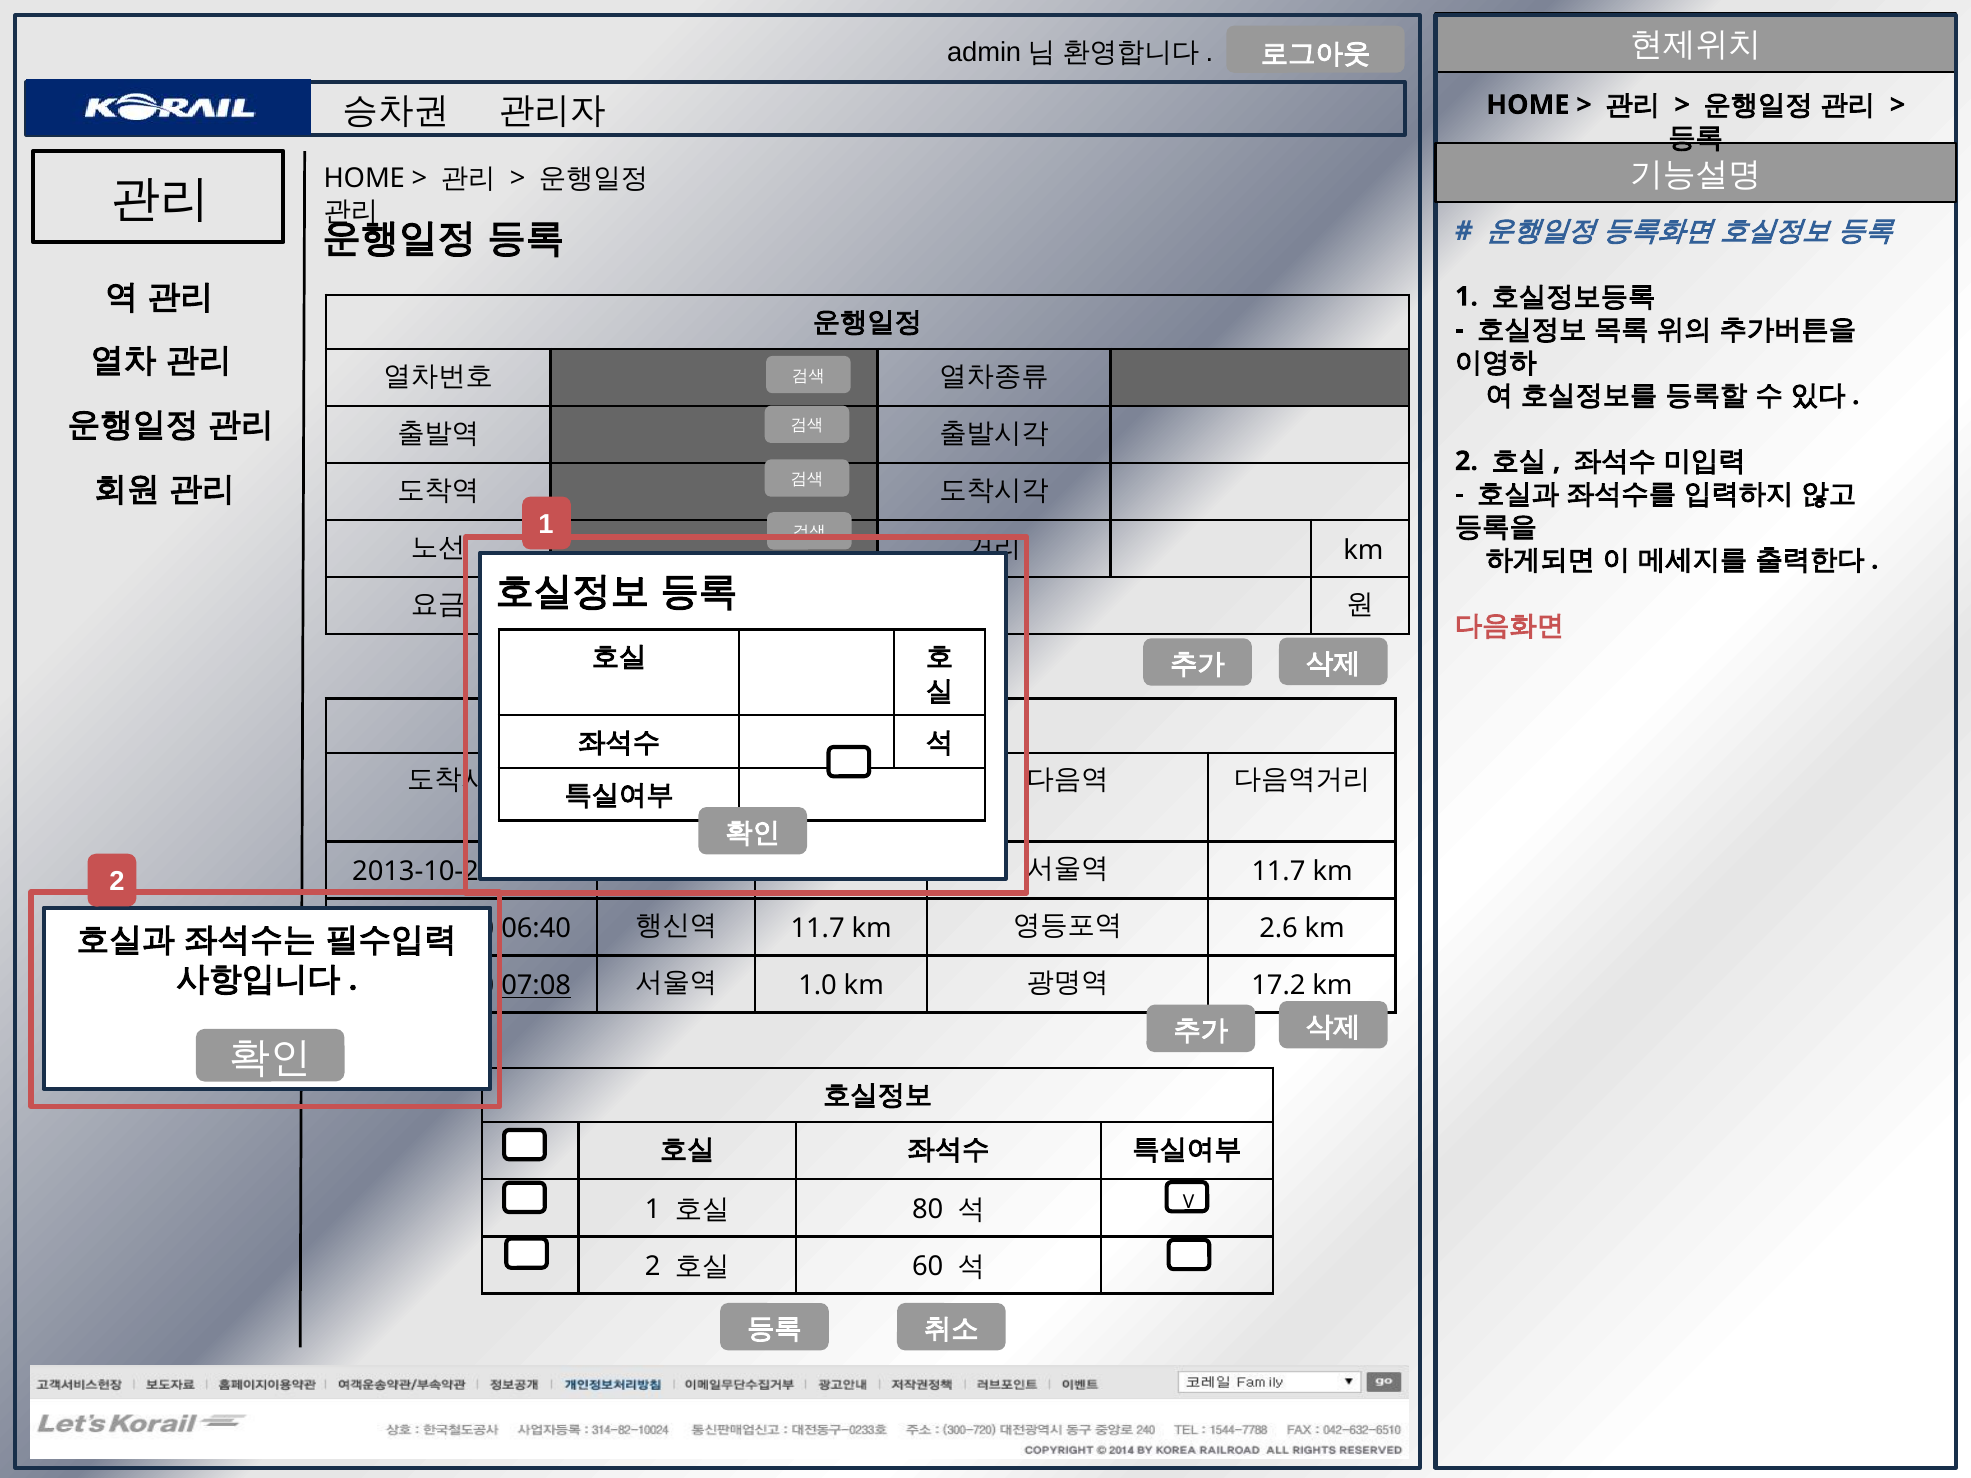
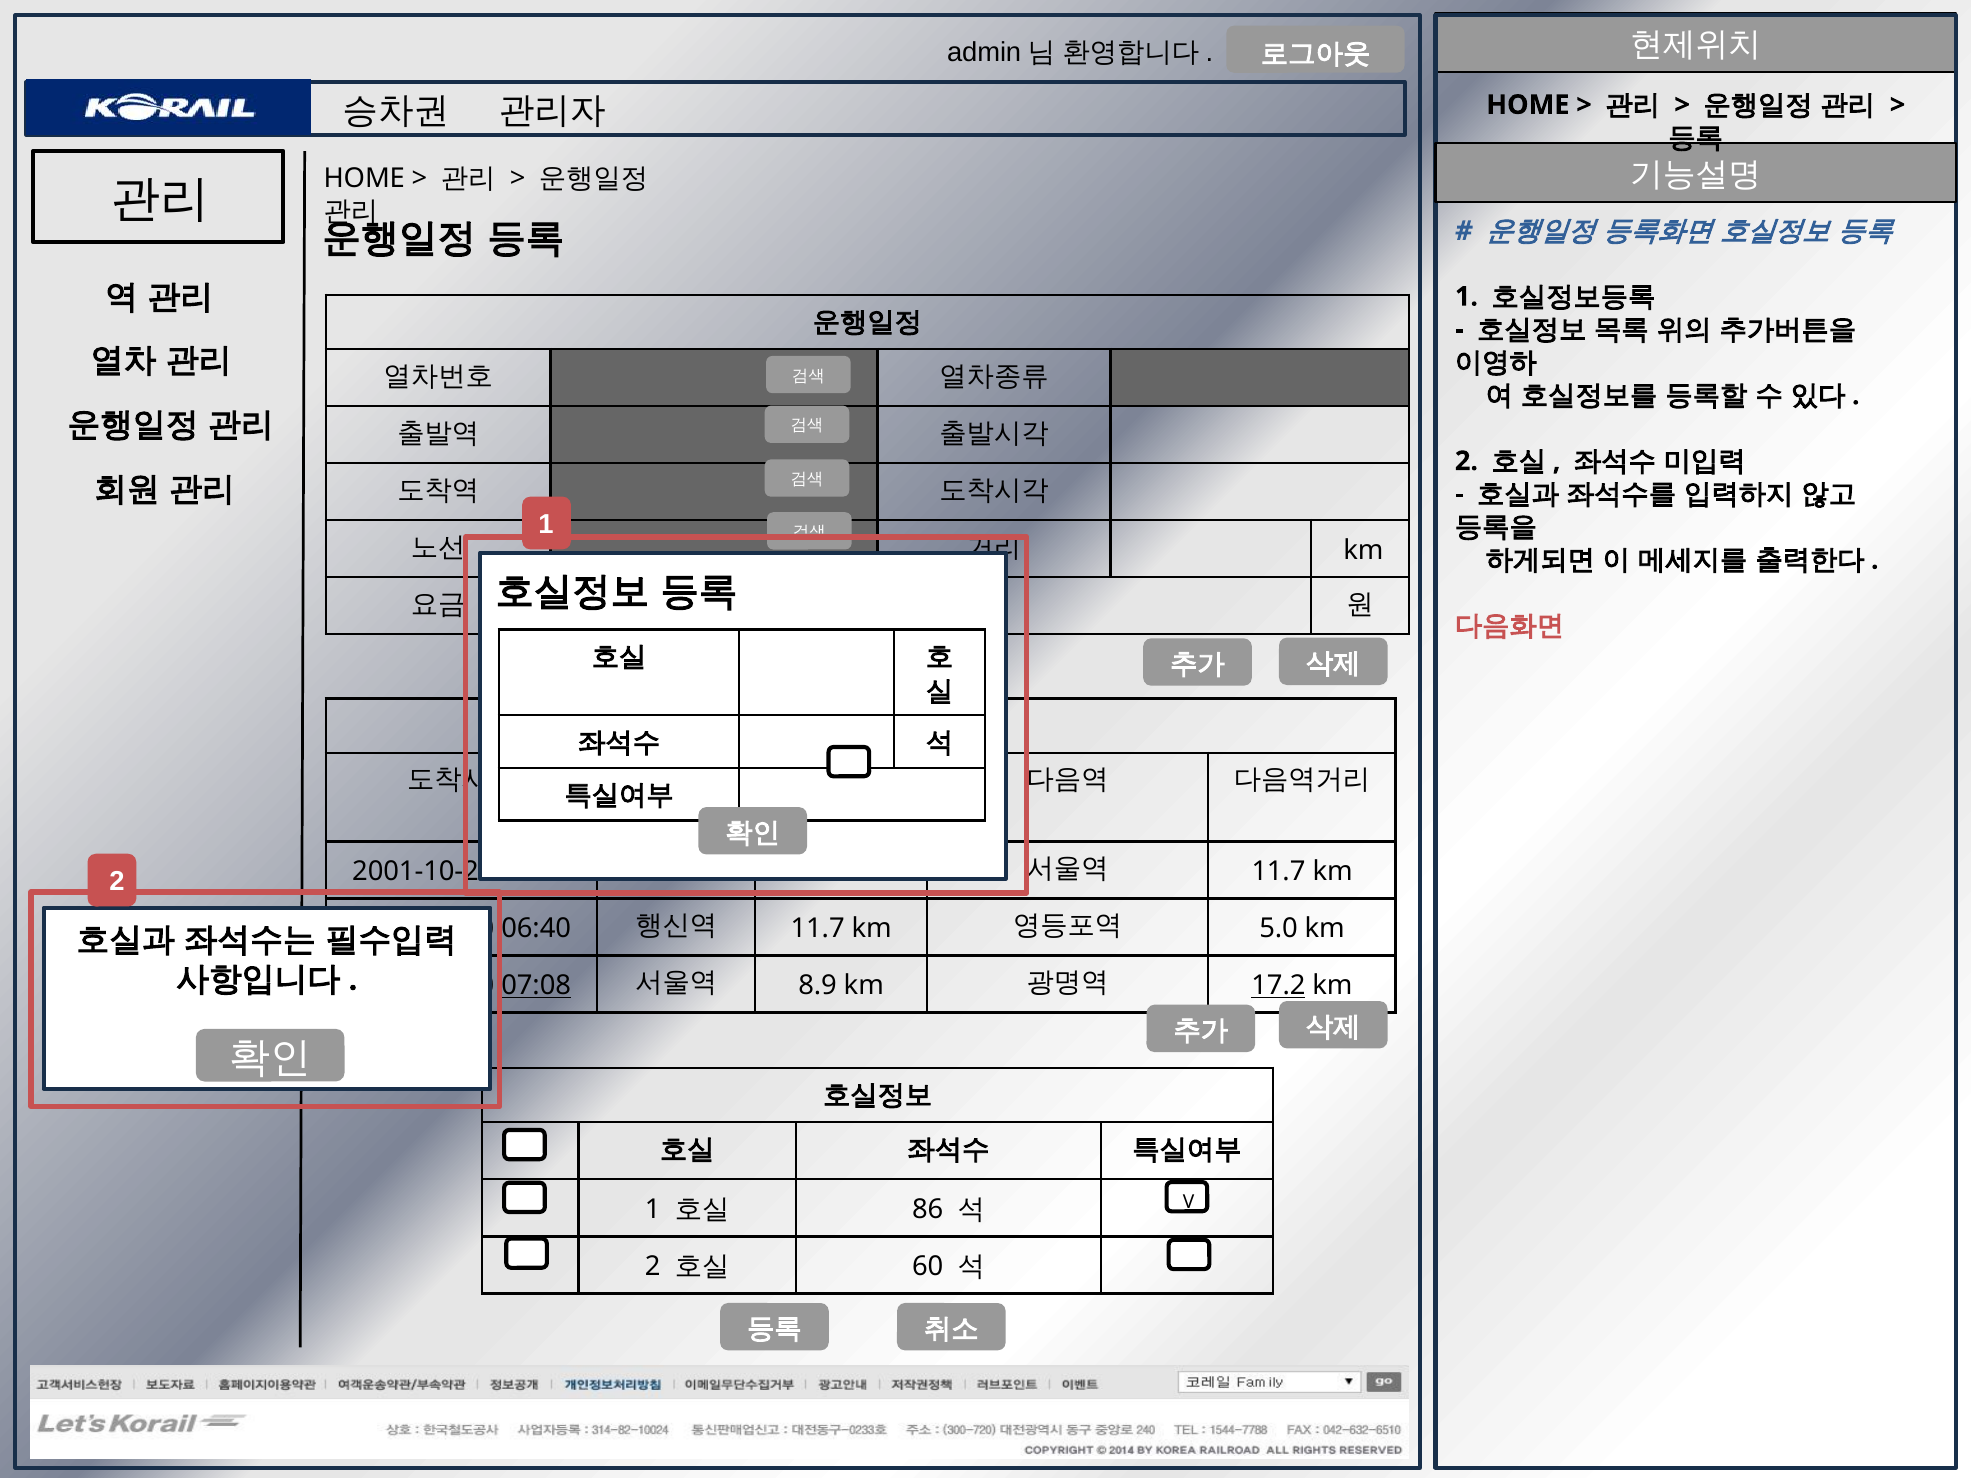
2013-10-20: 2013-10-20 -> 2001-10-20
2.6: 2.6 -> 5.0
1.0: 1.0 -> 8.9
17.2 underline: none -> present
80: 80 -> 86
